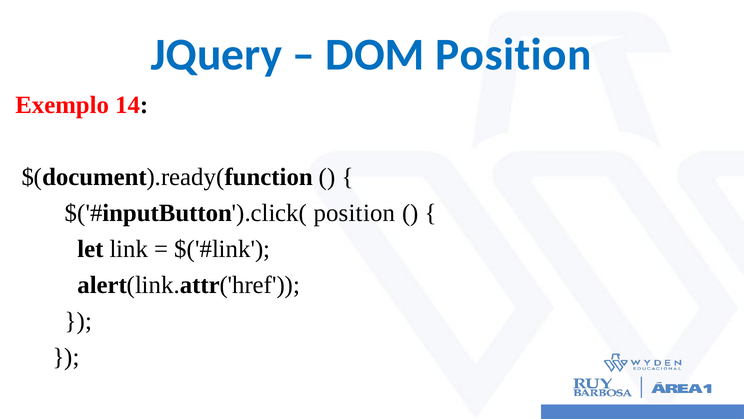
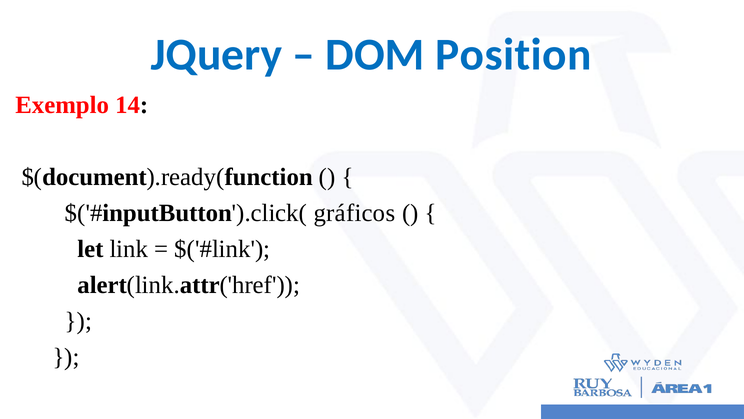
position at (354, 213): position -> gráficos
